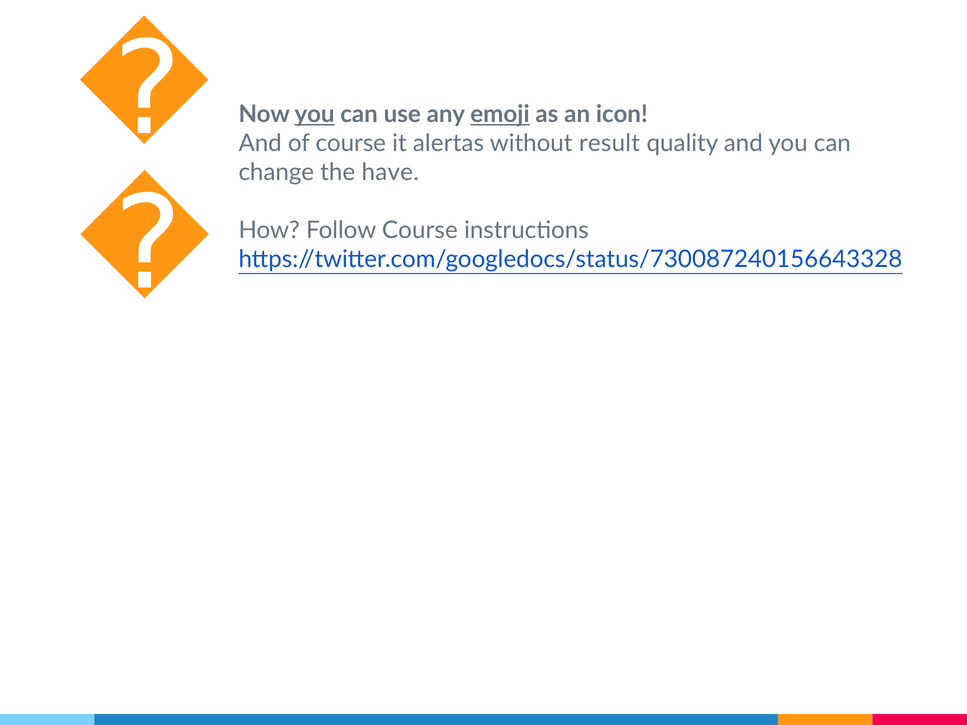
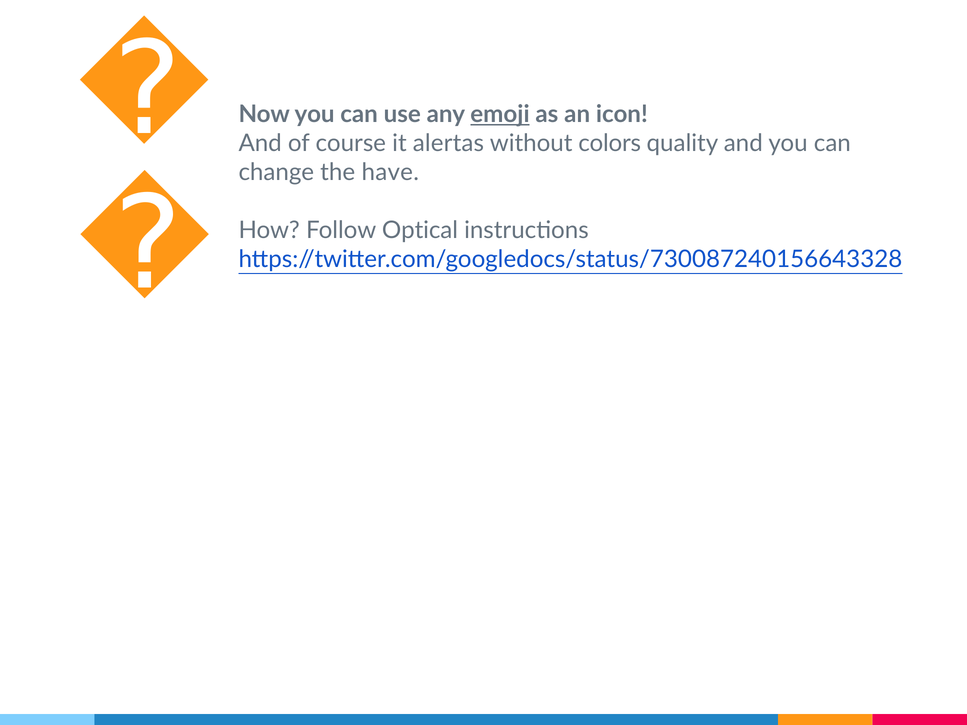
you at (315, 114) underline: present -> none
result: result -> colors
Follow Course: Course -> Optical
